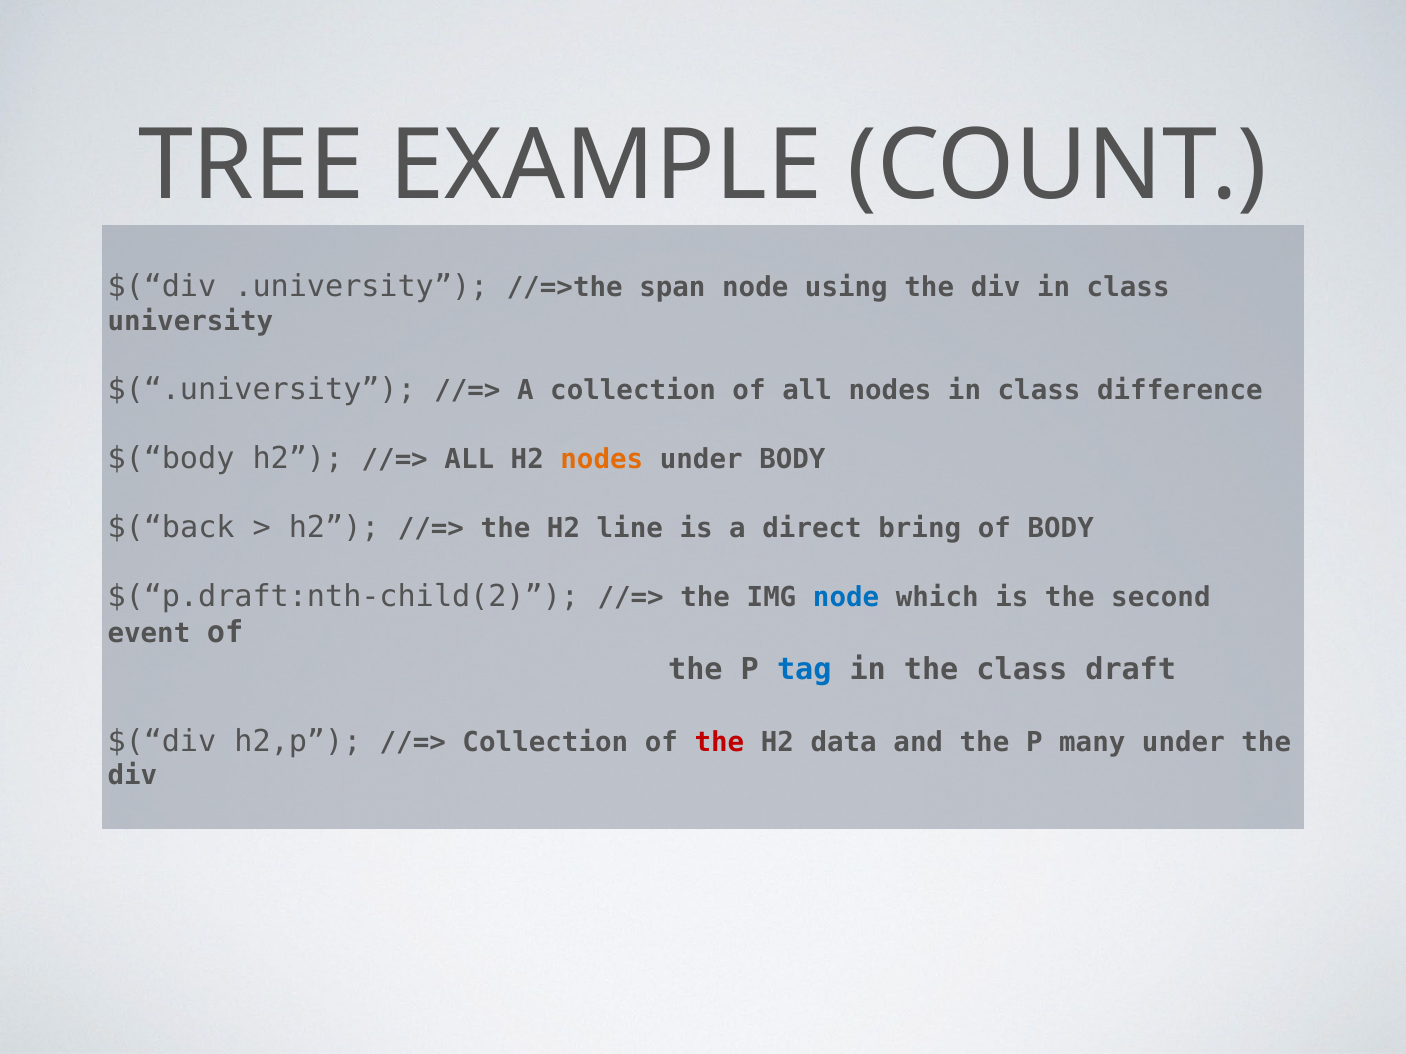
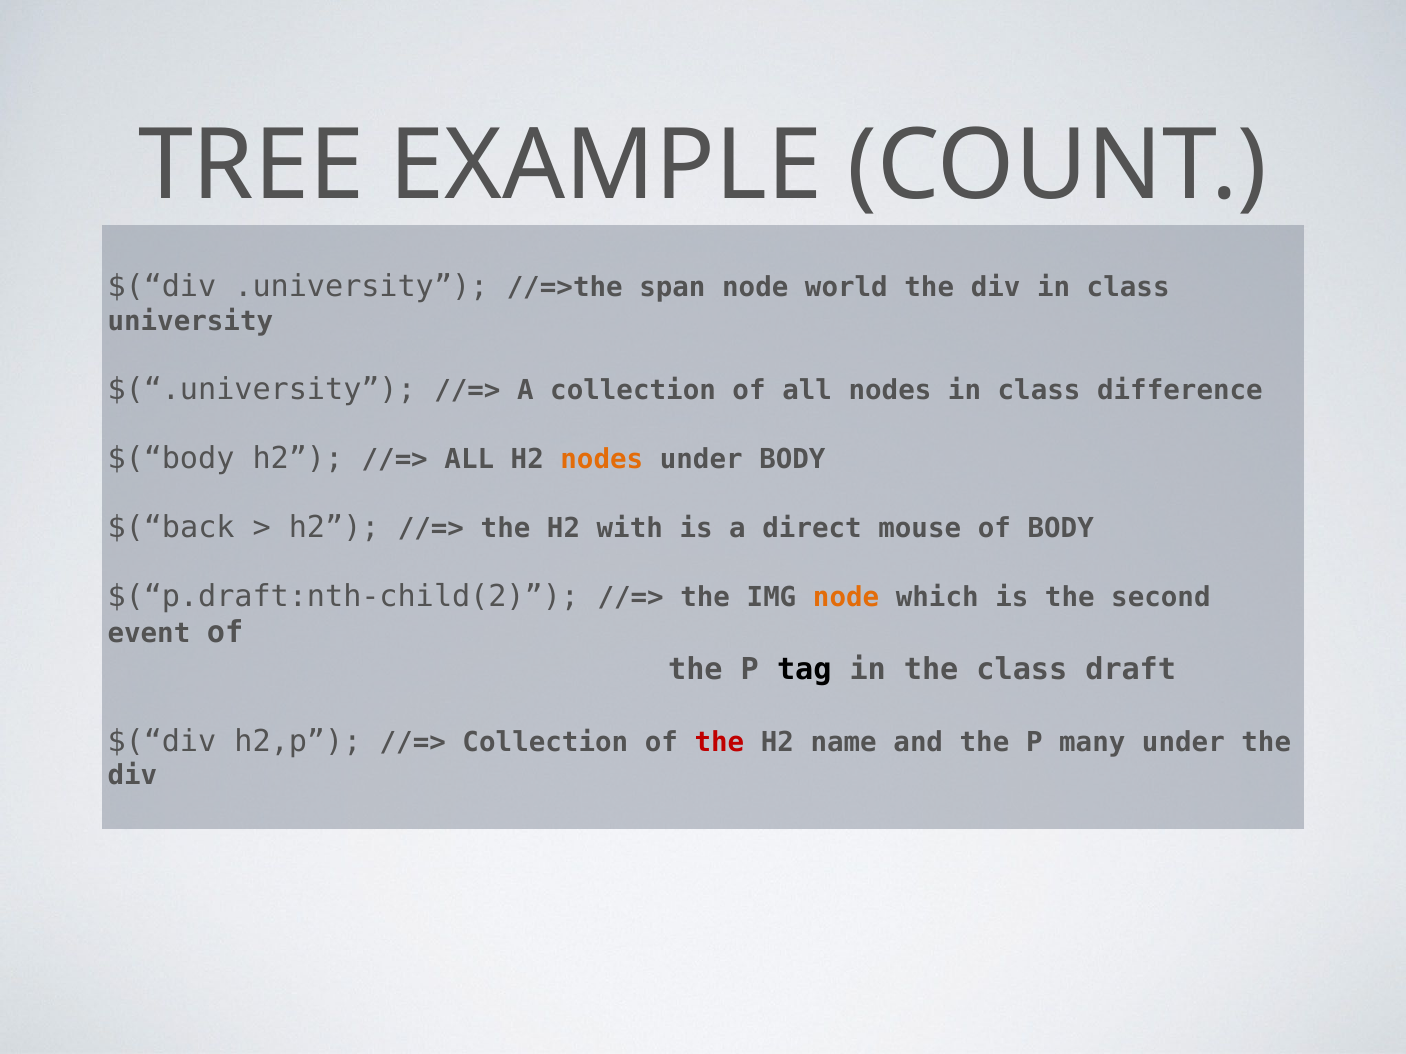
using: using -> world
line: line -> with
bring: bring -> mouse
node at (846, 598) colour: blue -> orange
tag colour: blue -> black
data: data -> name
